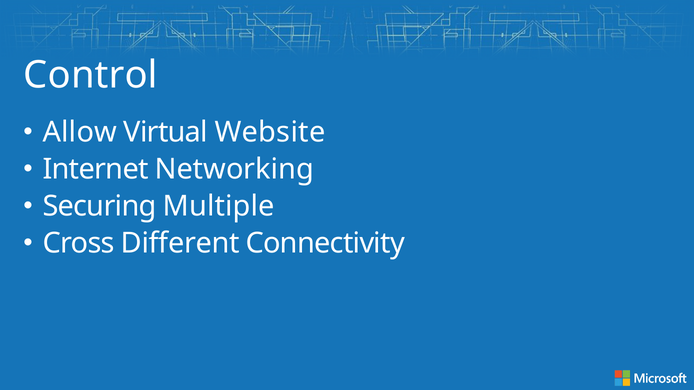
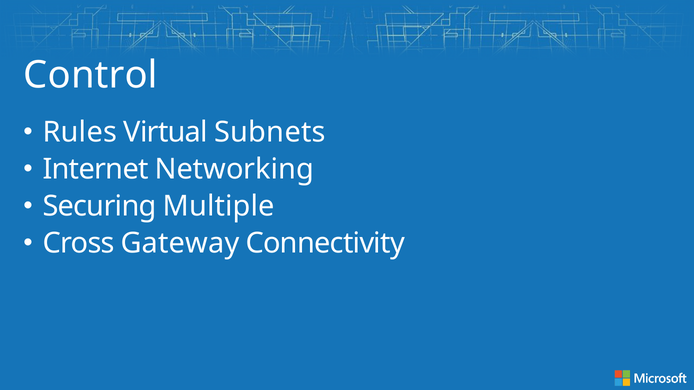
Allow: Allow -> Rules
Website: Website -> Subnets
Different: Different -> Gateway
